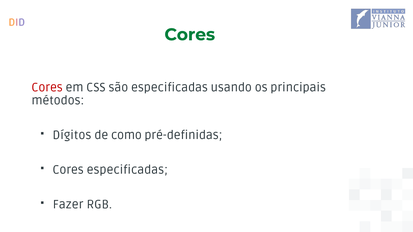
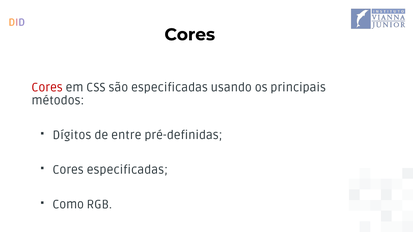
Cores at (190, 35) colour: green -> black
como: como -> entre
Fazer: Fazer -> Como
